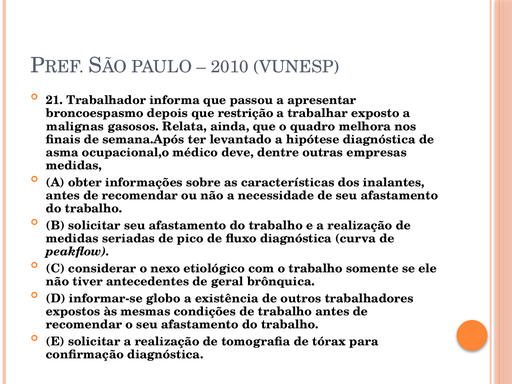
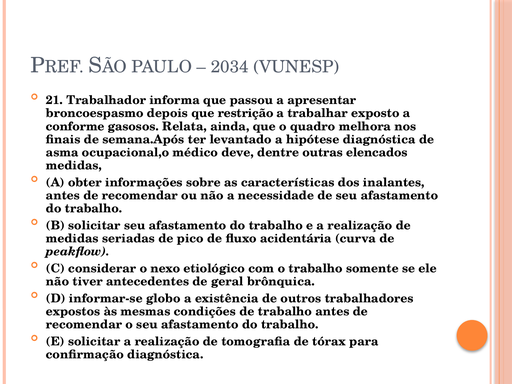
2010: 2010 -> 2034
malignas: malignas -> conforme
empresas: empresas -> elencados
fluxo diagnóstica: diagnóstica -> acidentária
